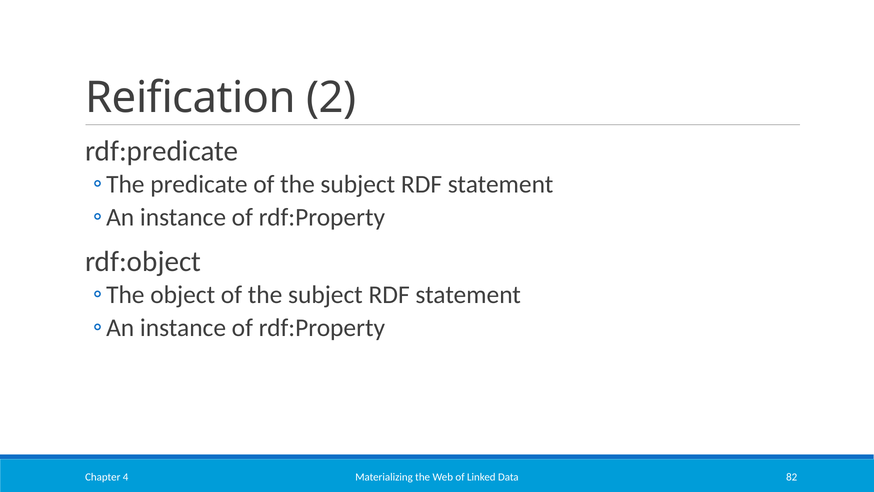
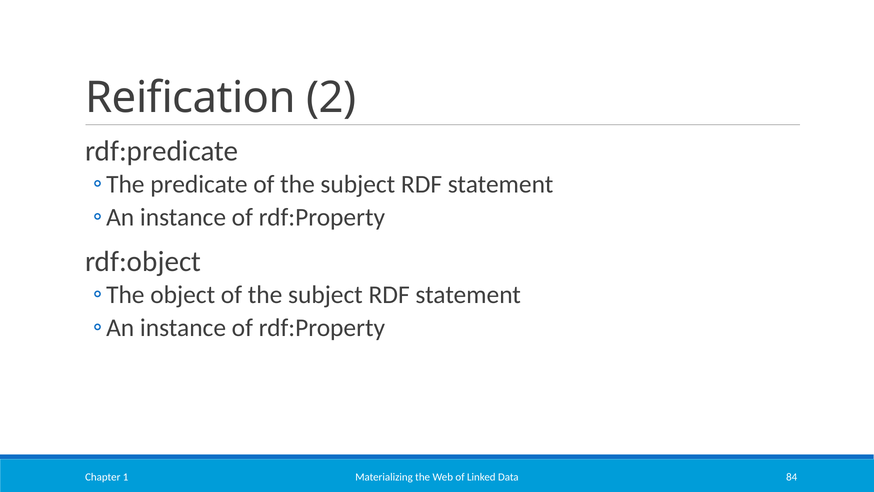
82: 82 -> 84
4: 4 -> 1
